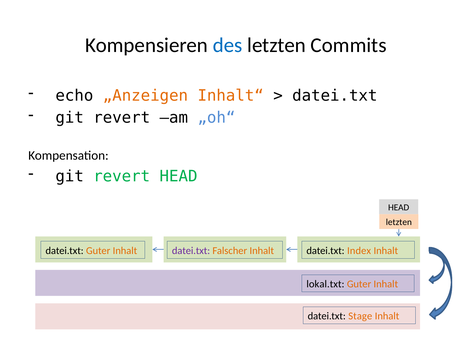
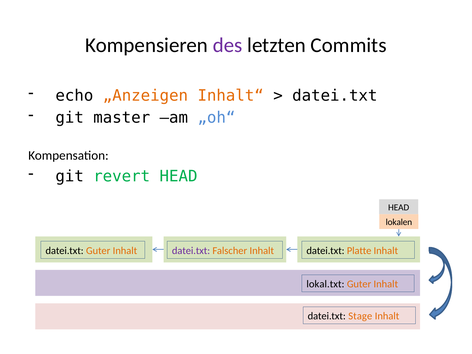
des colour: blue -> purple
revert at (122, 118): revert -> master
letzten at (399, 222): letzten -> lokalen
Index: Index -> Platte
